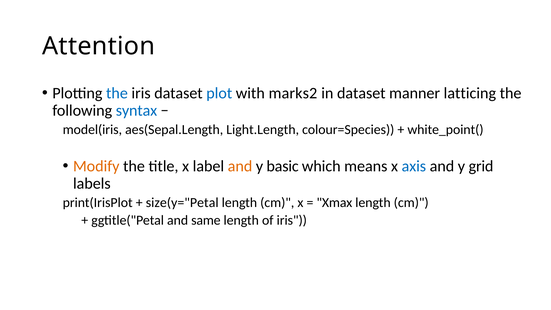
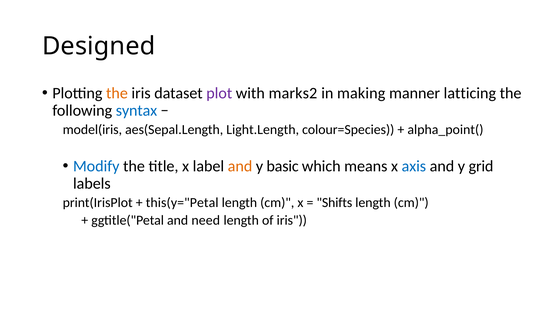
Attention: Attention -> Designed
the at (117, 93) colour: blue -> orange
plot colour: blue -> purple
in dataset: dataset -> making
white_point(: white_point( -> alpha_point(
Modify colour: orange -> blue
size(y="Petal: size(y="Petal -> this(y="Petal
Xmax: Xmax -> Shifts
same: same -> need
